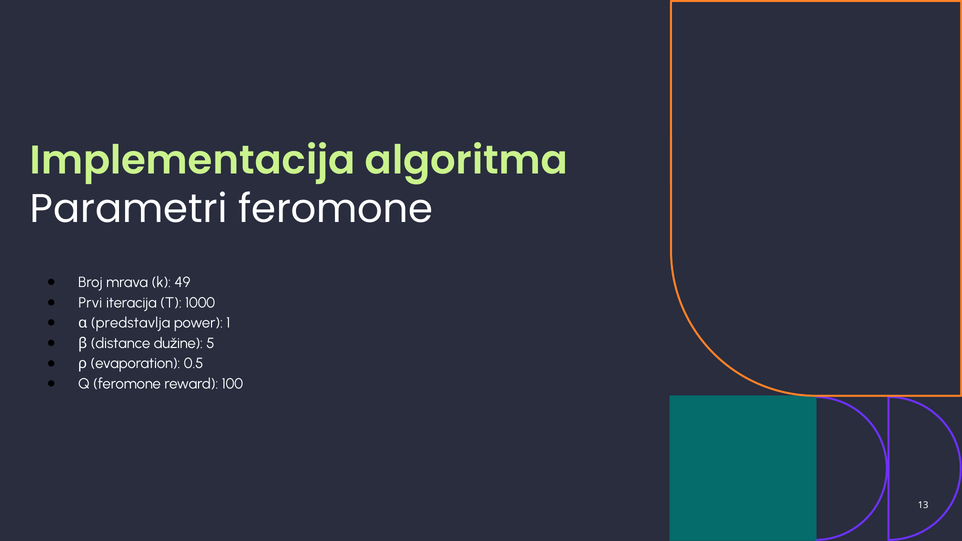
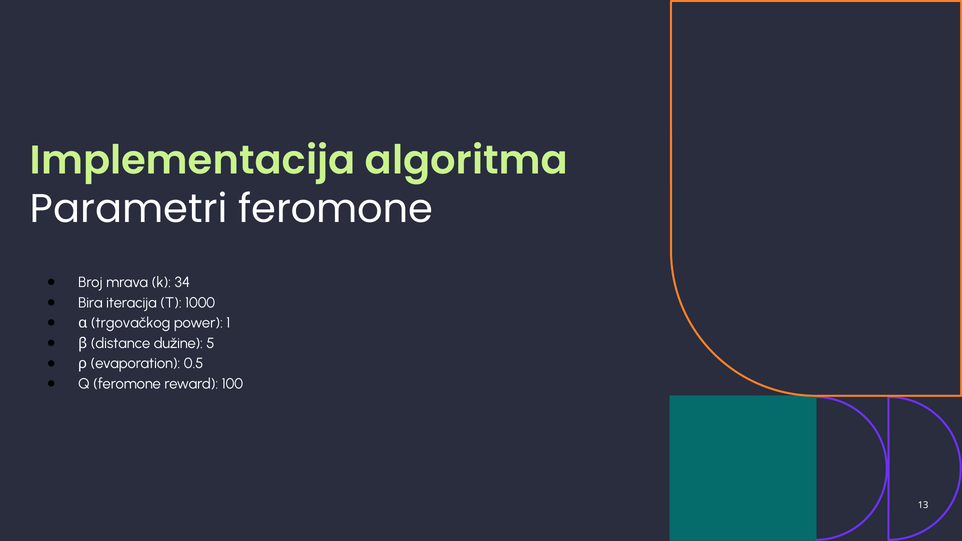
49: 49 -> 34
Prvi: Prvi -> Bira
predstavlja: predstavlja -> trgovačkog
